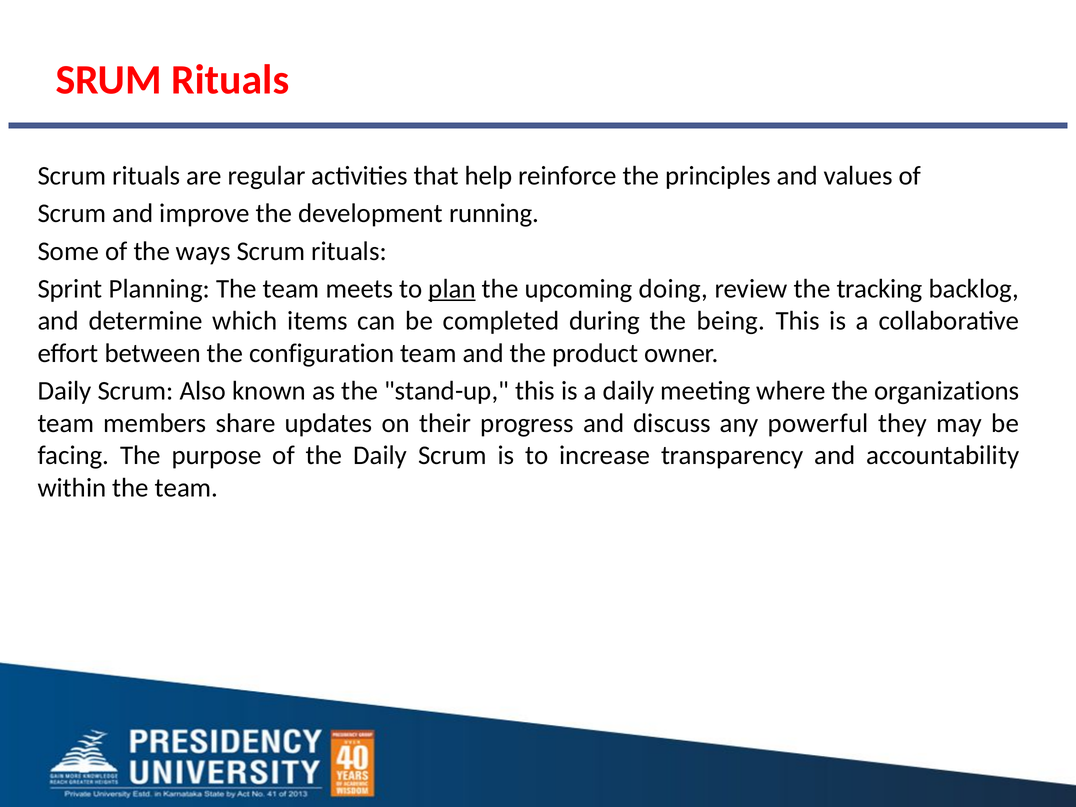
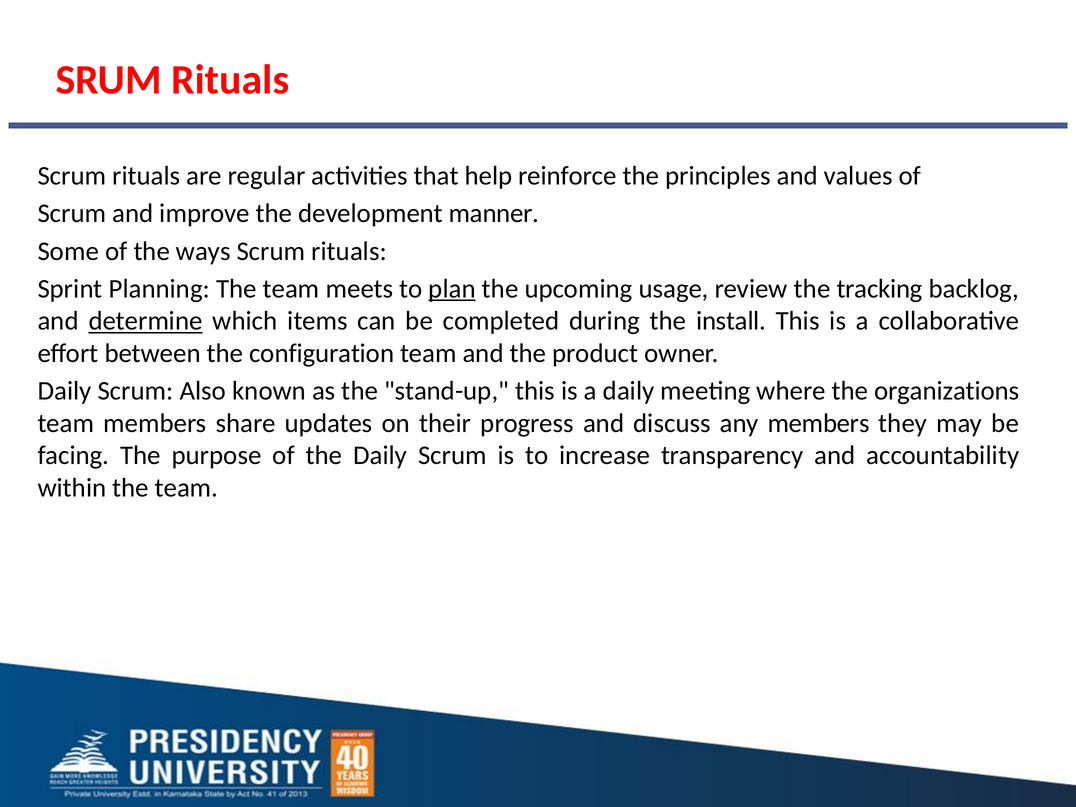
running: running -> manner
doing: doing -> usage
determine underline: none -> present
being: being -> install
any powerful: powerful -> members
